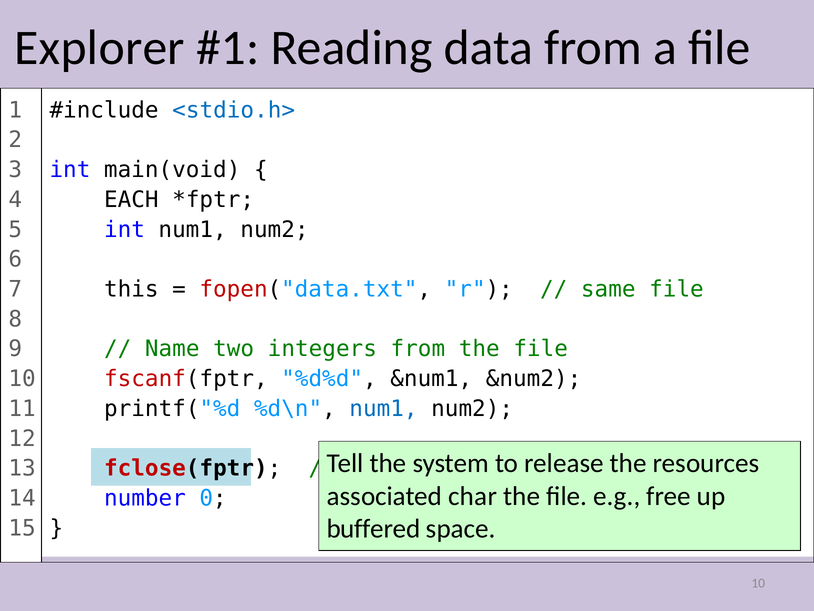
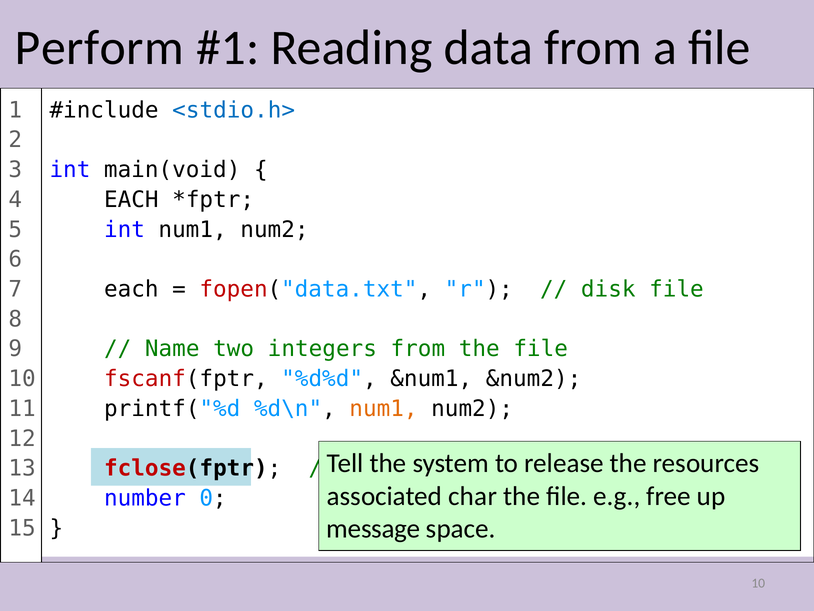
Explorer: Explorer -> Perform
this at (131, 289): this -> each
same: same -> disk
num1 at (383, 408) colour: blue -> orange
buffered: buffered -> message
